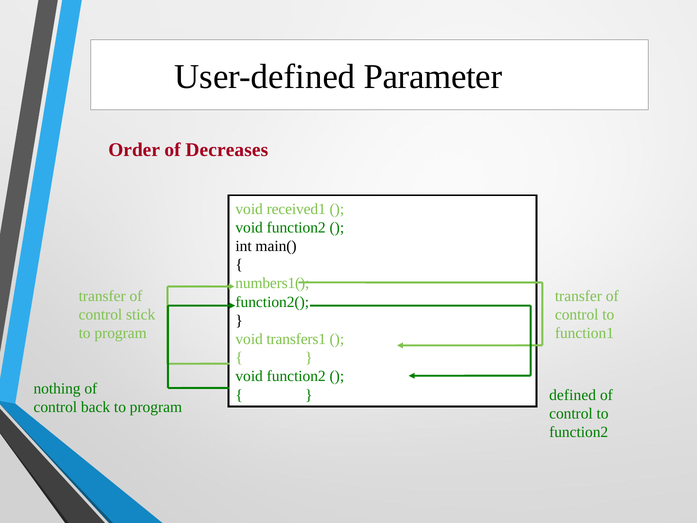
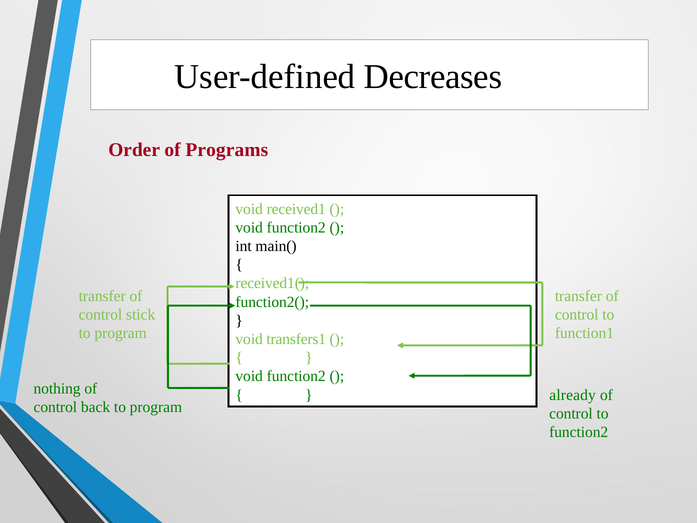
Parameter: Parameter -> Decreases
Decreases: Decreases -> Programs
numbers1(: numbers1( -> received1(
defined: defined -> already
